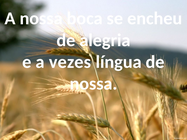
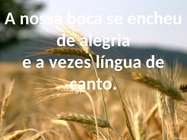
nossa at (93, 84): nossa -> canto
